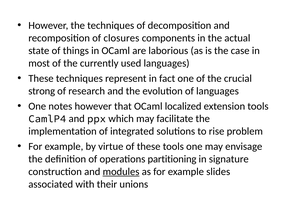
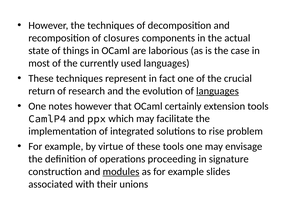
strong: strong -> return
languages at (217, 91) underline: none -> present
localized: localized -> certainly
partitioning: partitioning -> proceeding
